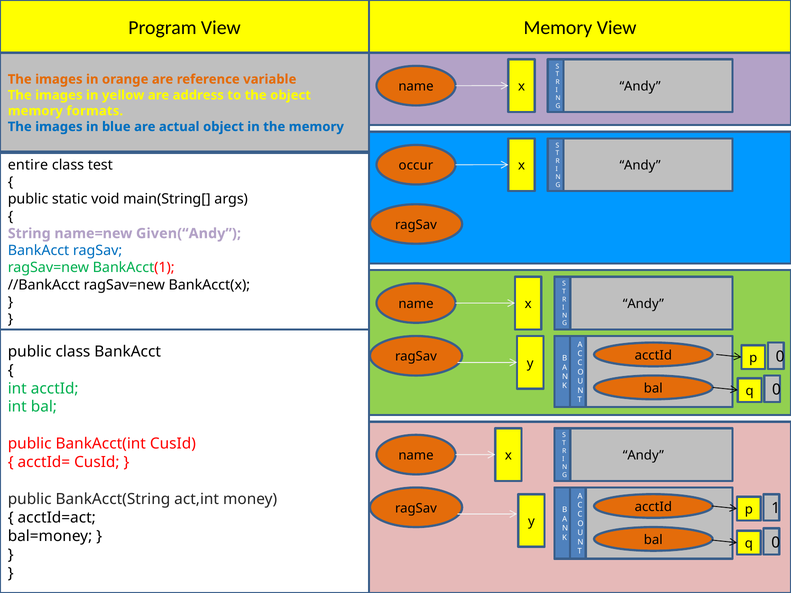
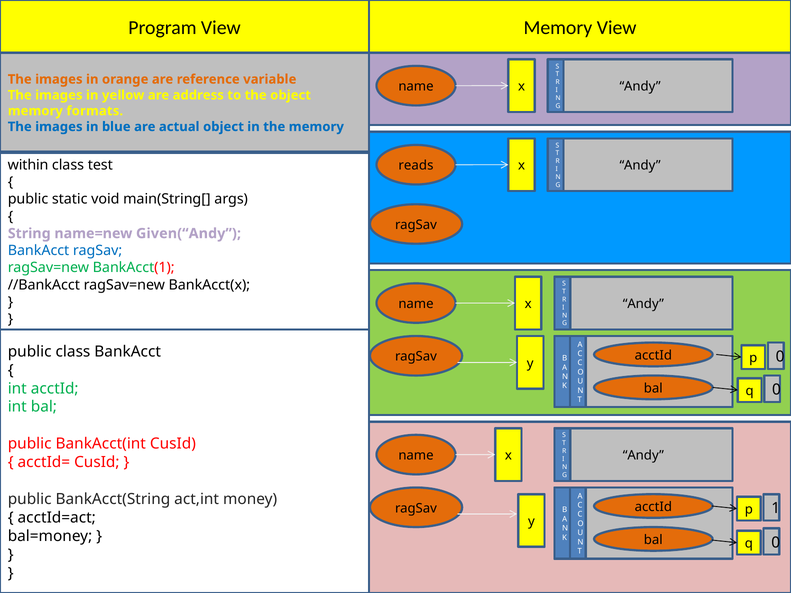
entire: entire -> within
occur: occur -> reads
